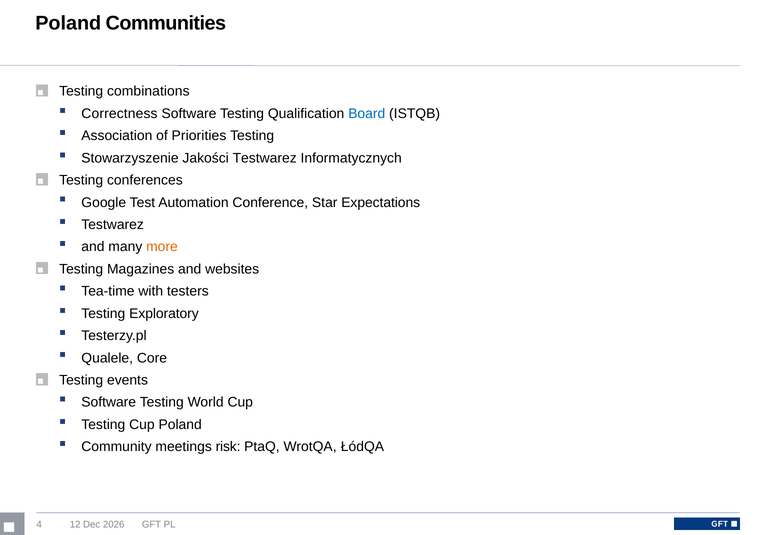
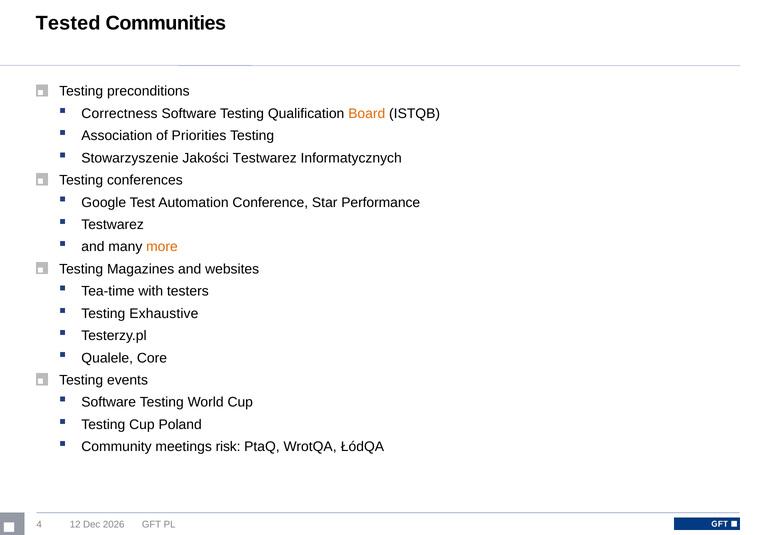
Poland at (68, 23): Poland -> Tested
combinations: combinations -> preconditions
Board colour: blue -> orange
Expectations: Expectations -> Performance
Exploratory: Exploratory -> Exhaustive
